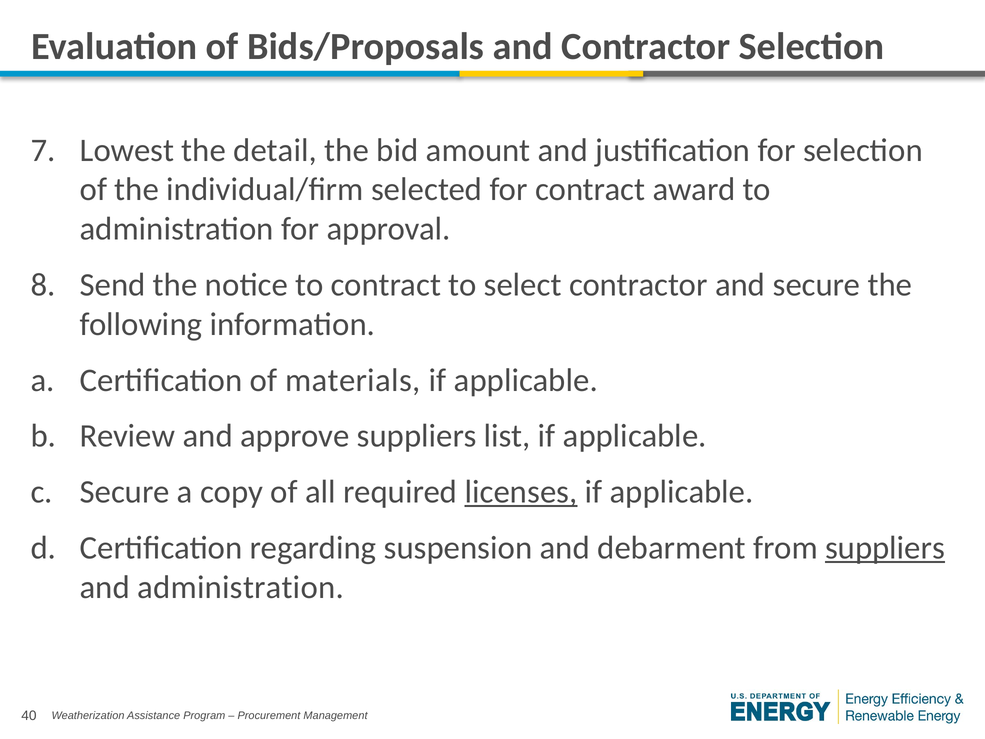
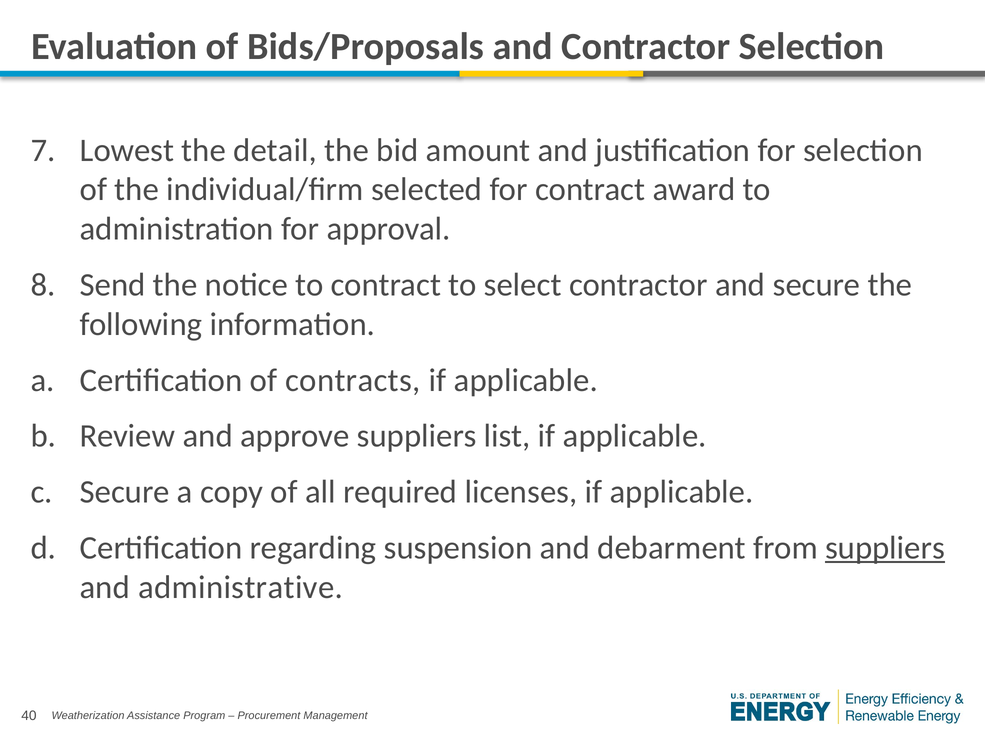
materials: materials -> contracts
licenses underline: present -> none
and administration: administration -> administrative
